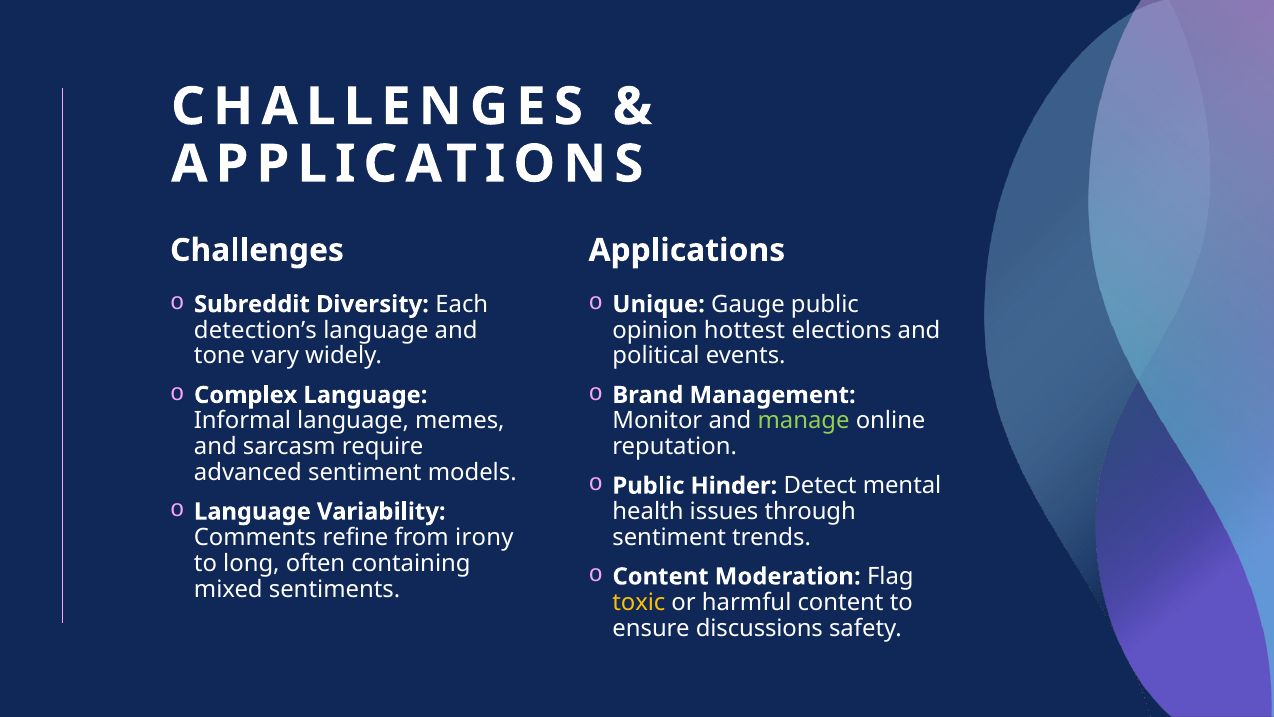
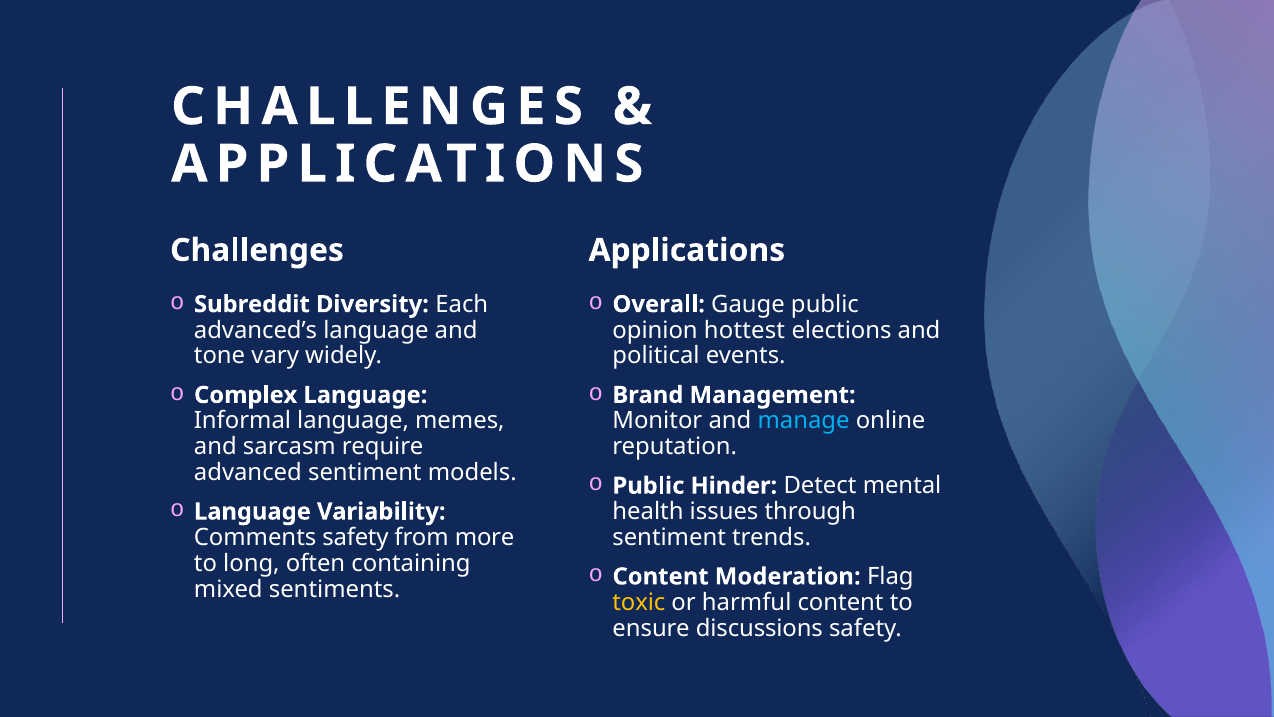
Unique: Unique -> Overall
detection’s: detection’s -> advanced’s
manage colour: light green -> light blue
Comments refine: refine -> safety
irony: irony -> more
